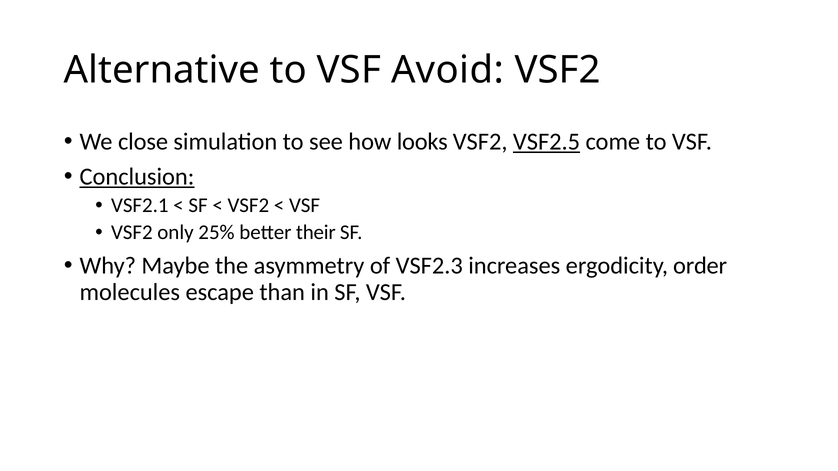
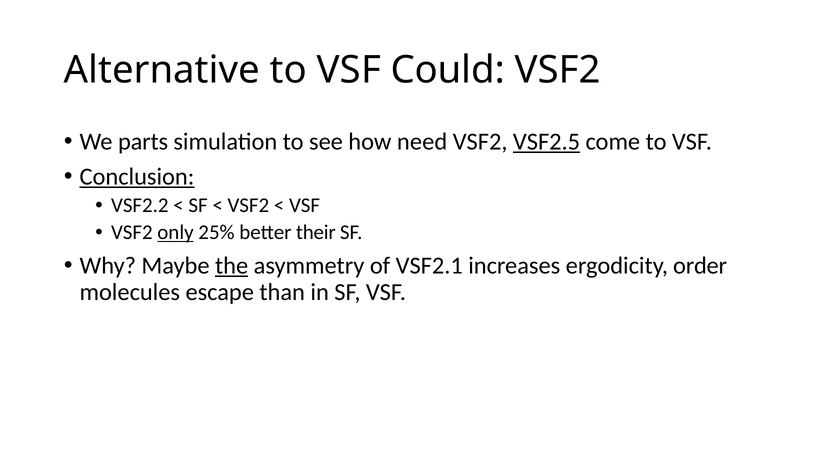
Avoid: Avoid -> Could
close: close -> parts
looks: looks -> need
VSF2.1: VSF2.1 -> VSF2.2
only underline: none -> present
the underline: none -> present
VSF2.3: VSF2.3 -> VSF2.1
